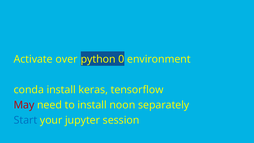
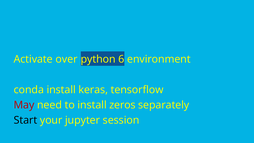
0: 0 -> 6
noon: noon -> zeros
Start colour: blue -> black
